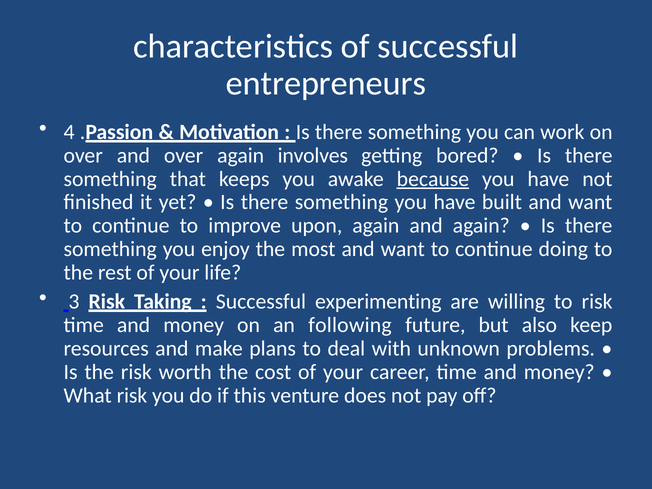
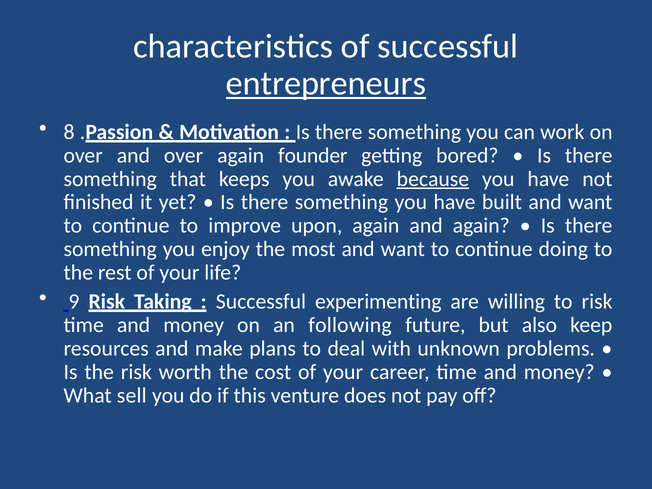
entrepreneurs underline: none -> present
4: 4 -> 8
involves: involves -> founder
3: 3 -> 9
What risk: risk -> sell
